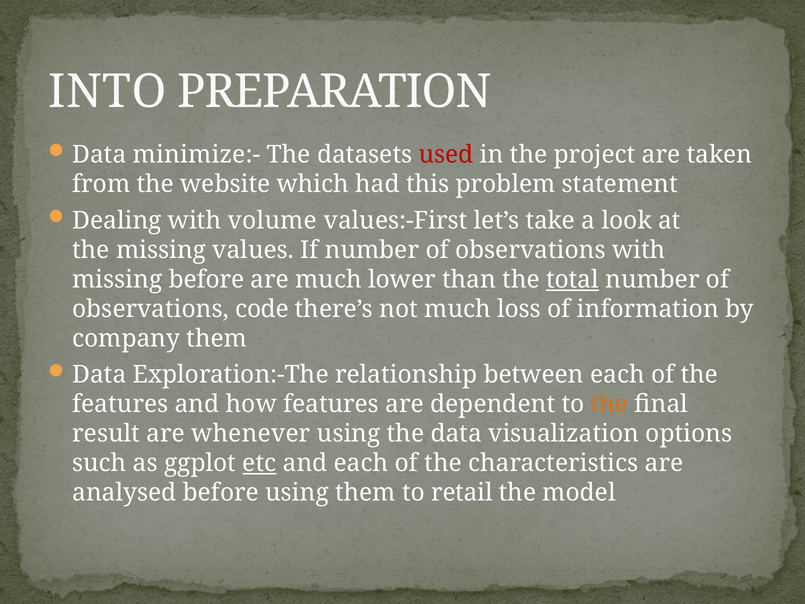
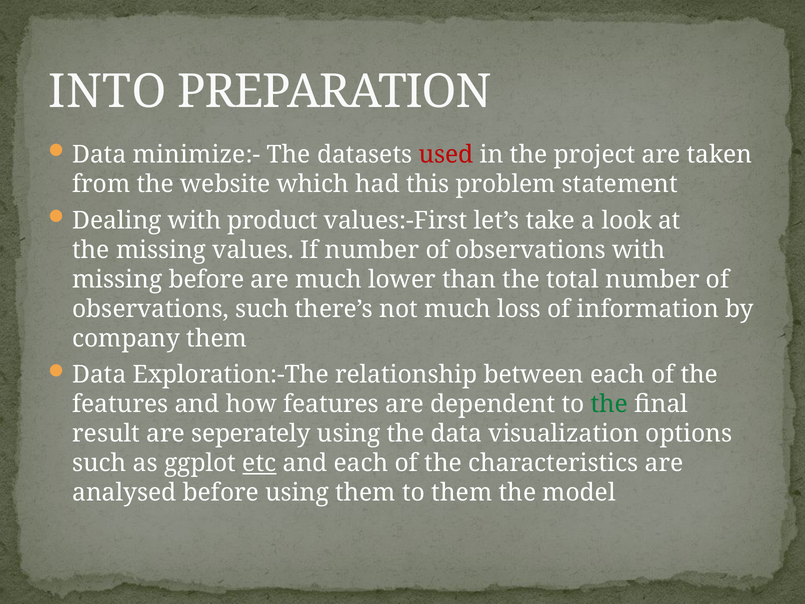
volume: volume -> product
total underline: present -> none
observations code: code -> such
the at (609, 404) colour: orange -> green
whenever: whenever -> seperately
to retail: retail -> them
